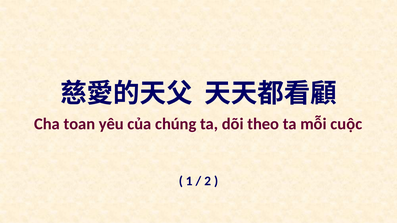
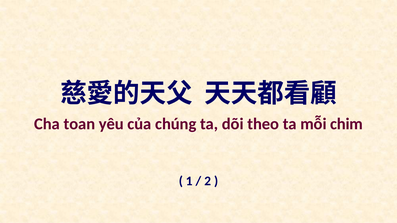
cuộc: cuộc -> chim
